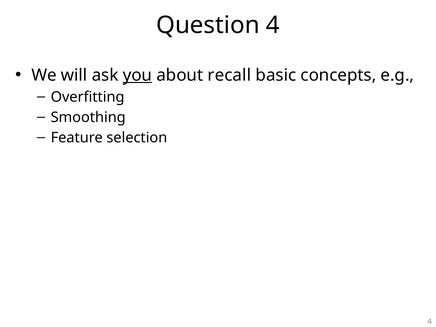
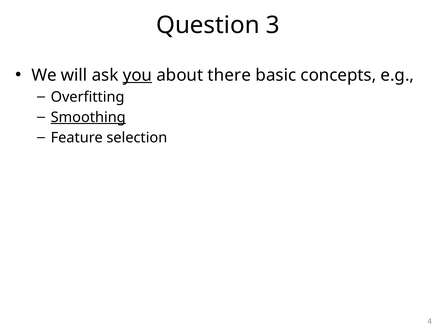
Question 4: 4 -> 3
recall: recall -> there
Smoothing underline: none -> present
